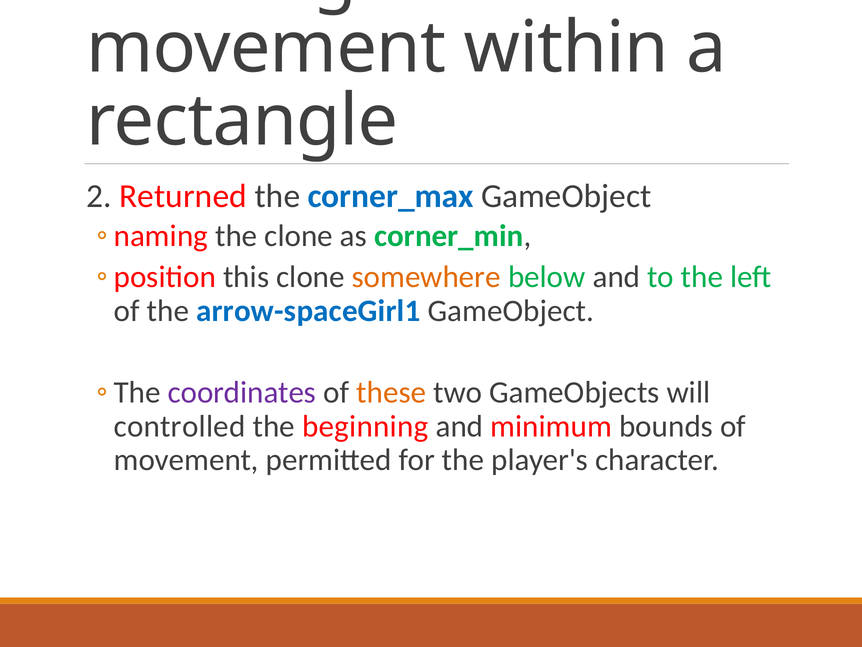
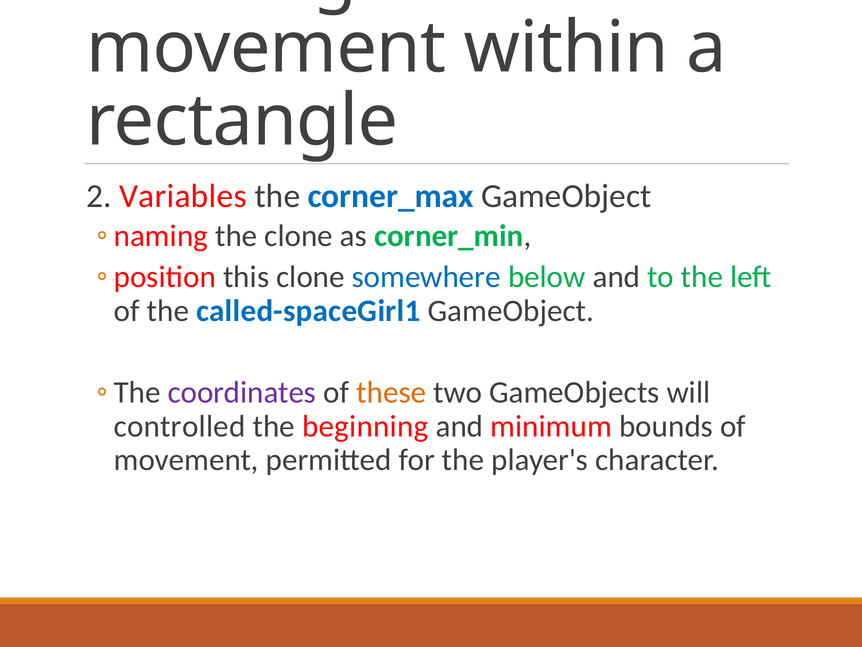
Returned: Returned -> Variables
somewhere colour: orange -> blue
arrow-spaceGirl1: arrow-spaceGirl1 -> called-spaceGirl1
